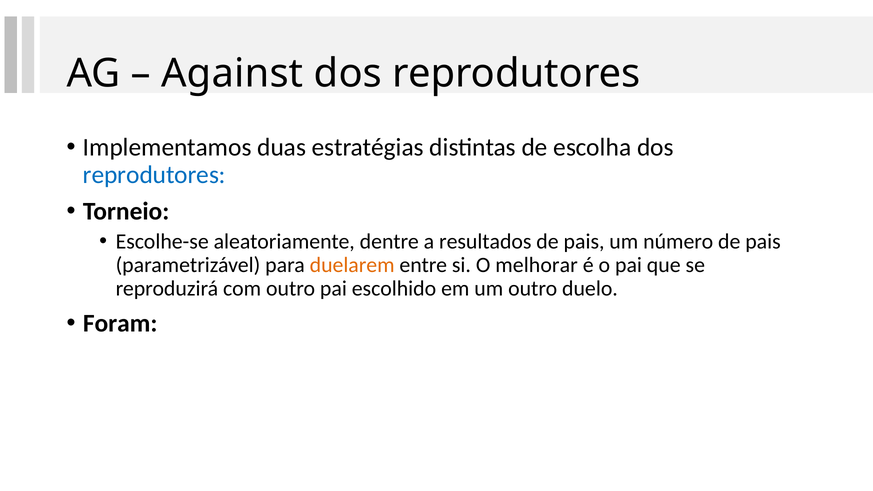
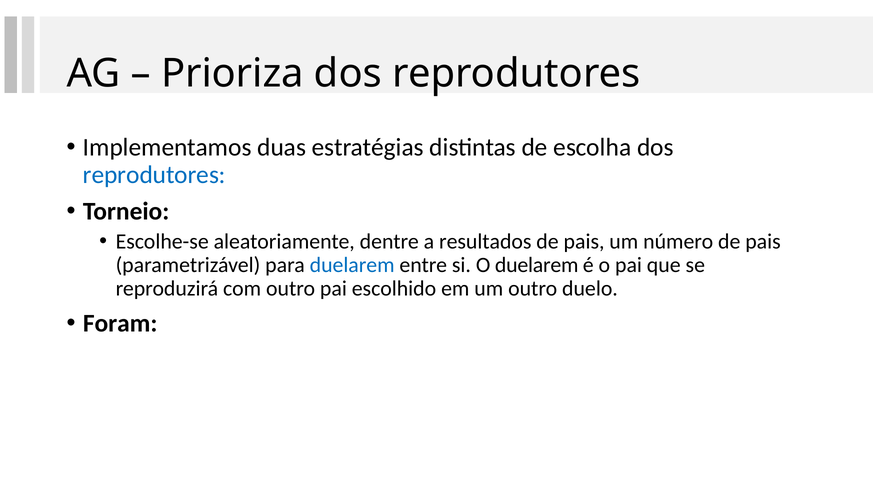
Against: Against -> Prioriza
duelarem at (352, 265) colour: orange -> blue
O melhorar: melhorar -> duelarem
